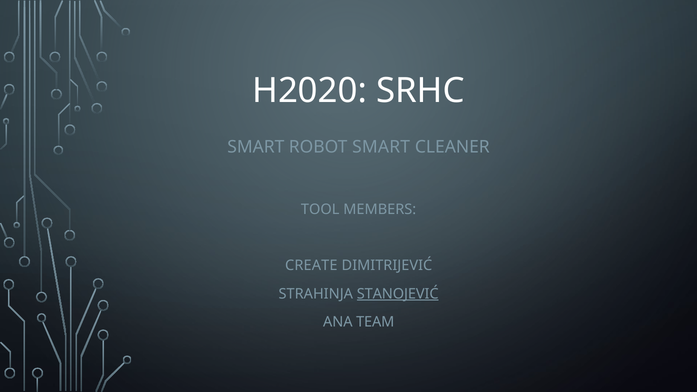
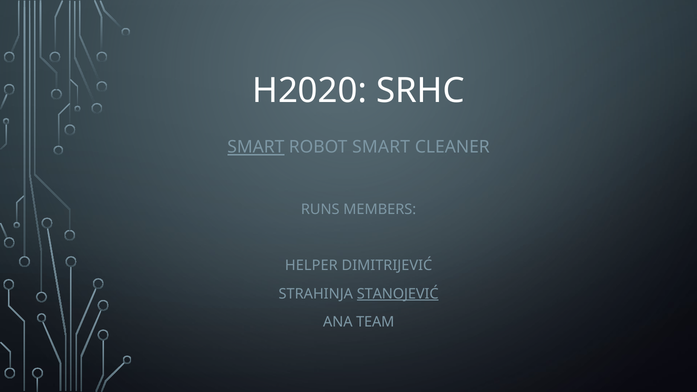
SMART at (256, 147) underline: none -> present
TOOL: TOOL -> RUNS
CREATE: CREATE -> HELPER
